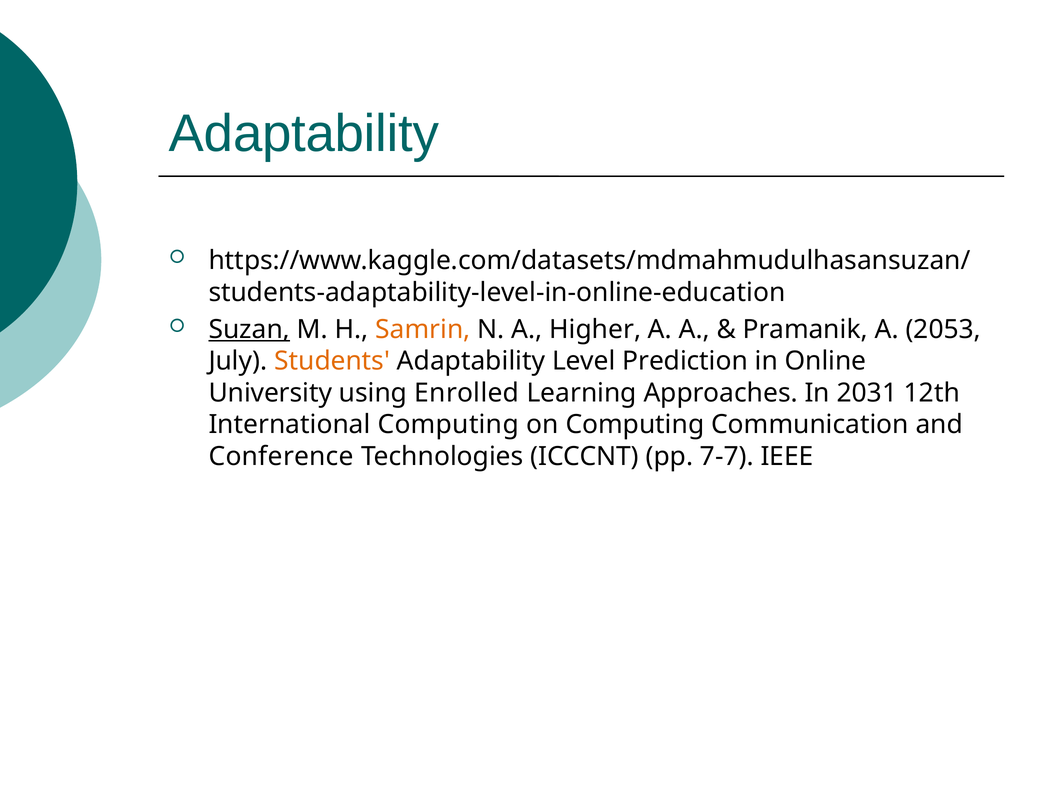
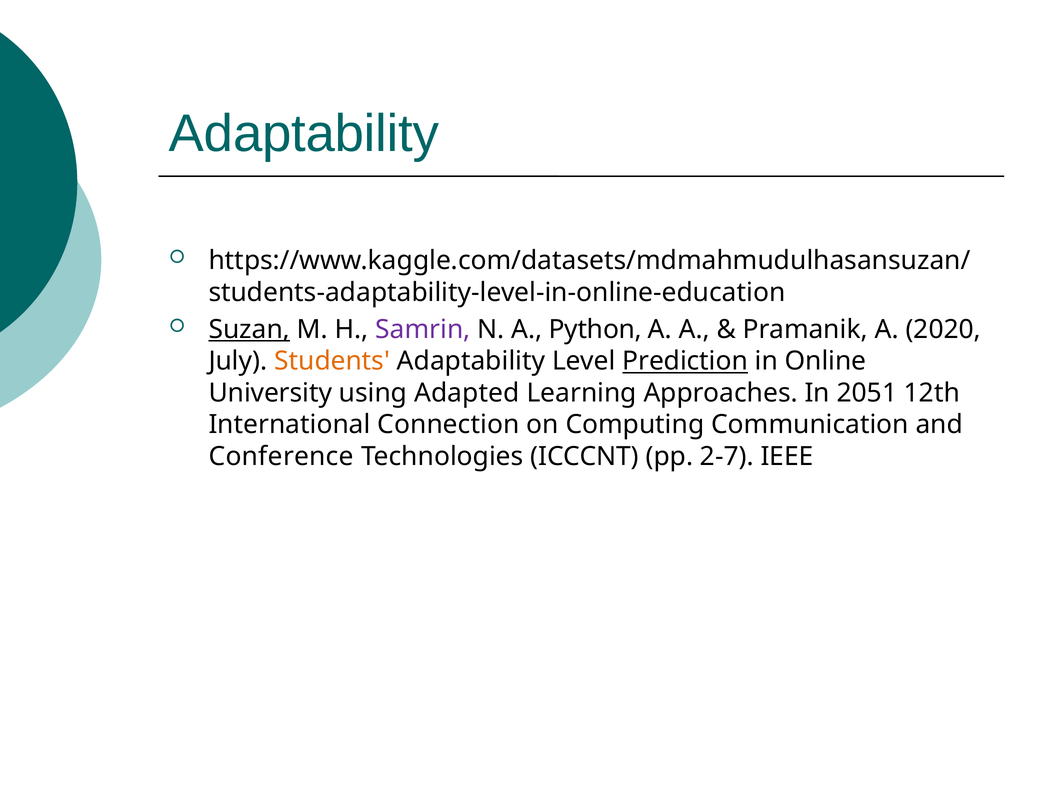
Samrin colour: orange -> purple
Higher: Higher -> Python
2053: 2053 -> 2020
Prediction underline: none -> present
Enrolled: Enrolled -> Adapted
2031: 2031 -> 2051
International Computing: Computing -> Connection
7-7: 7-7 -> 2-7
